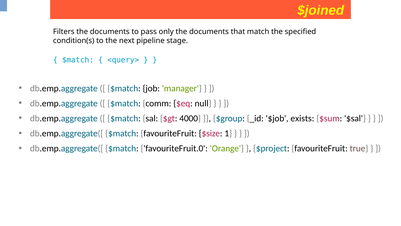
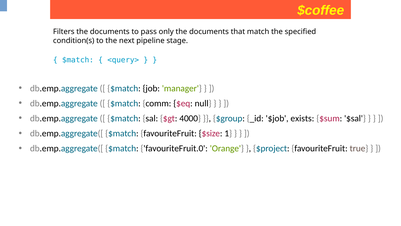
$joined: $joined -> $coffee
